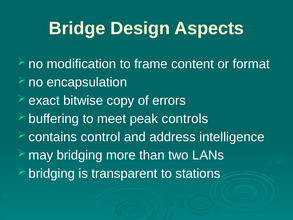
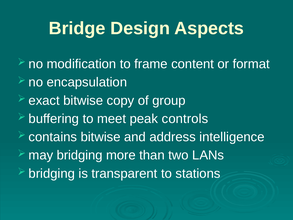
errors: errors -> group
contains control: control -> bitwise
